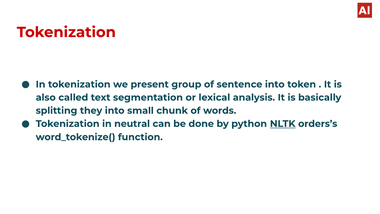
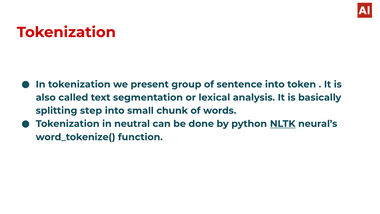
they: they -> step
orders’s: orders’s -> neural’s
